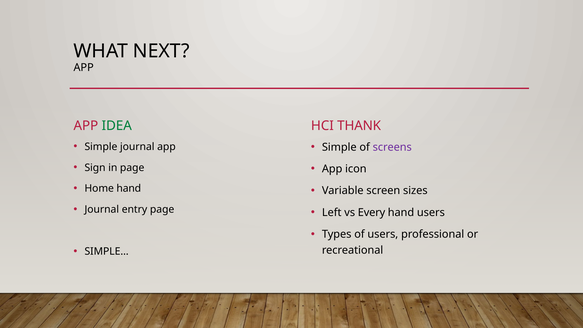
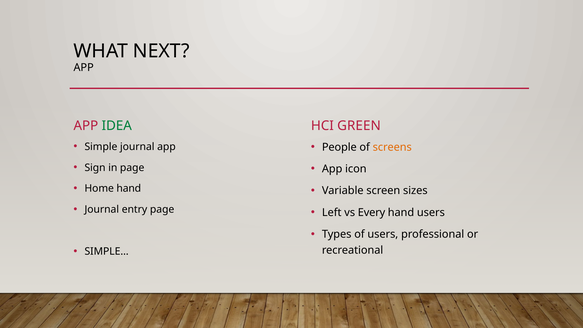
THANK: THANK -> GREEN
Simple at (339, 147): Simple -> People
screens colour: purple -> orange
